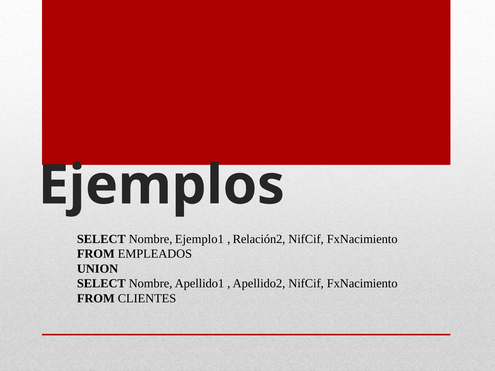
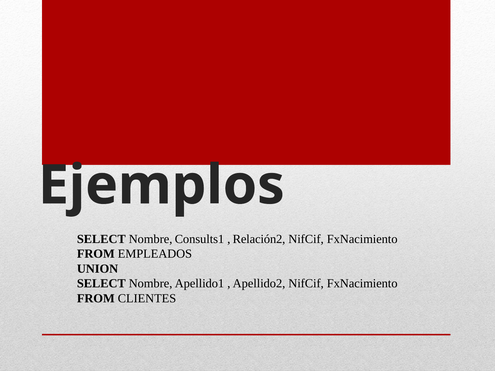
Ejemplo1: Ejemplo1 -> Consults1
